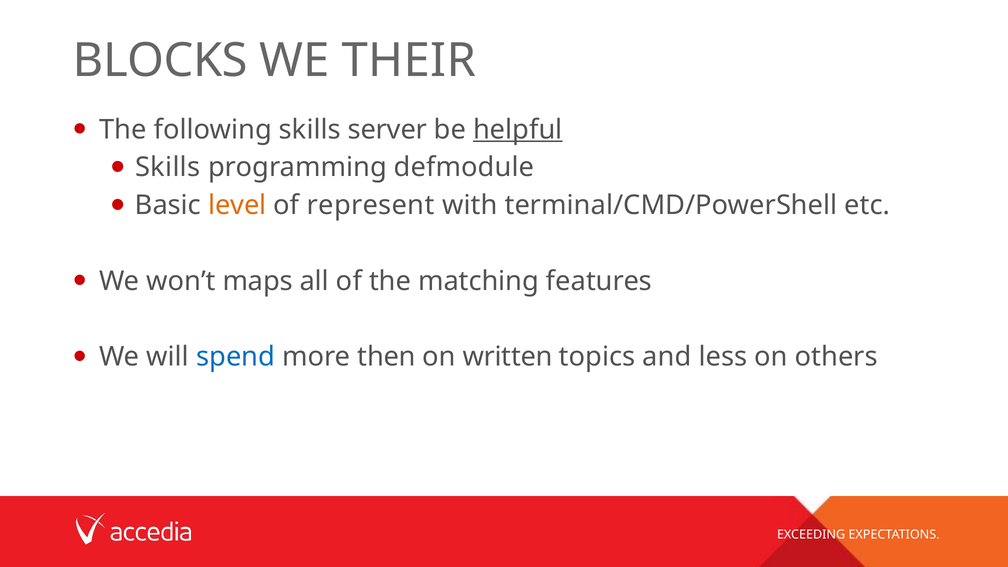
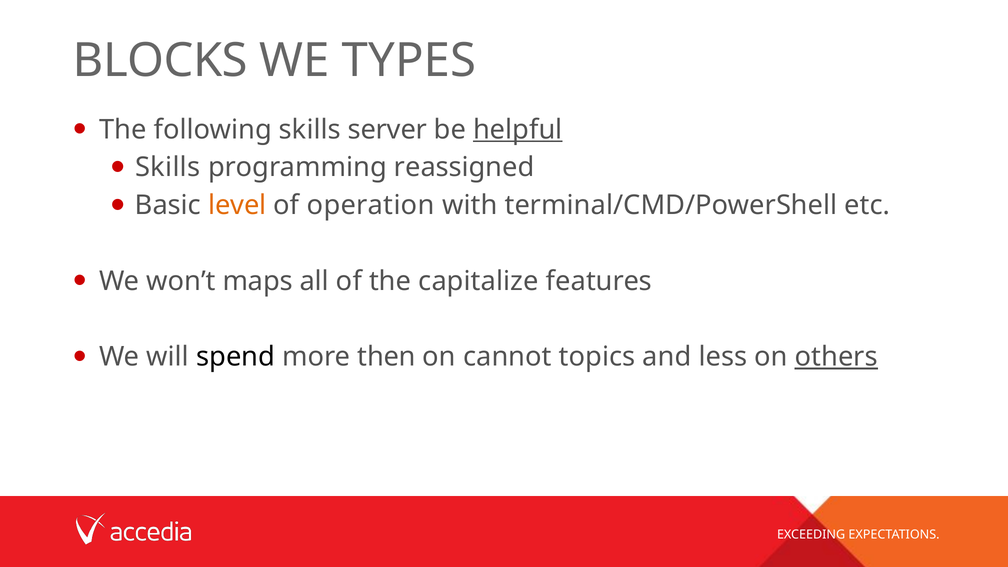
THEIR: THEIR -> TYPES
defmodule: defmodule -> reassigned
represent: represent -> operation
matching: matching -> capitalize
spend colour: blue -> black
written: written -> cannot
others underline: none -> present
